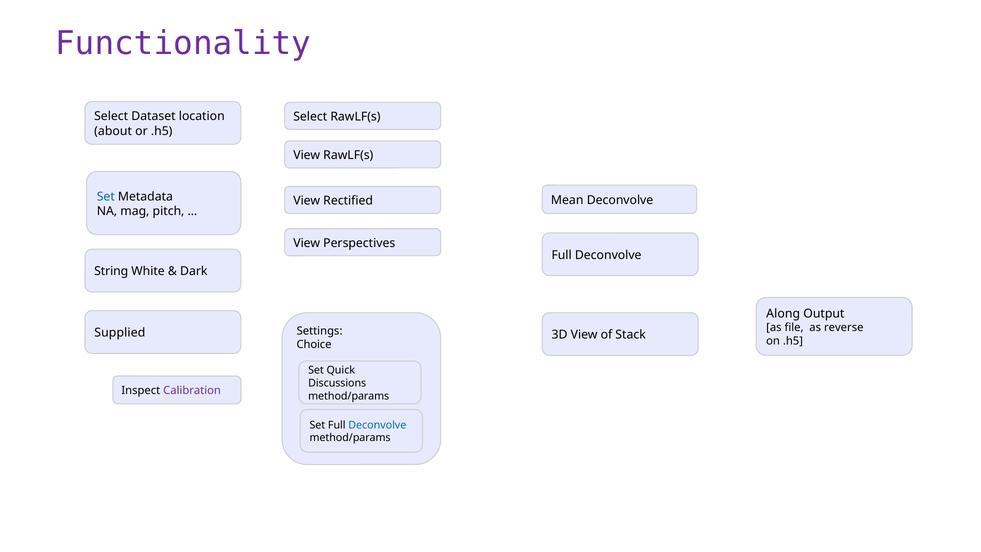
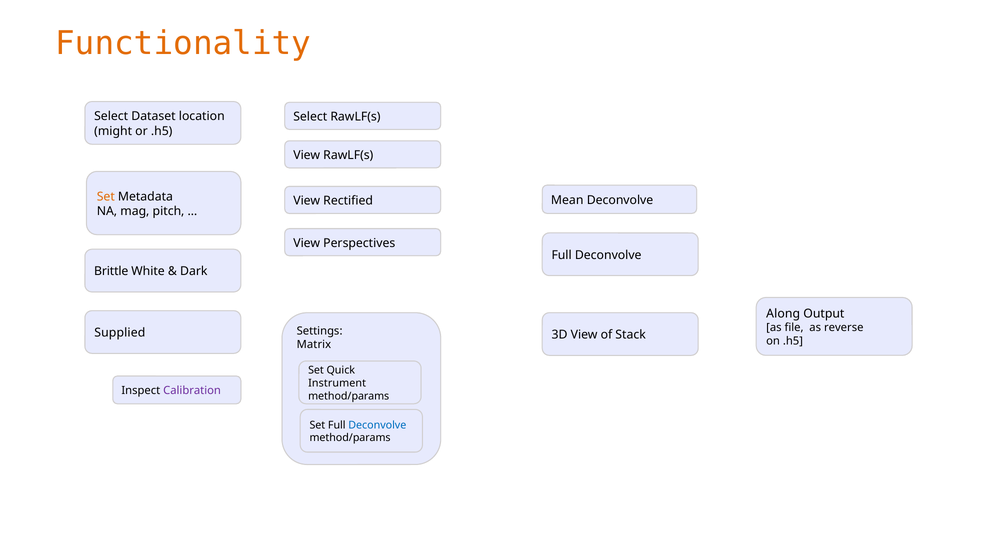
Functionality colour: purple -> orange
about: about -> might
Set at (106, 196) colour: blue -> orange
String: String -> Brittle
Choice: Choice -> Matrix
Discussions: Discussions -> Instrument
